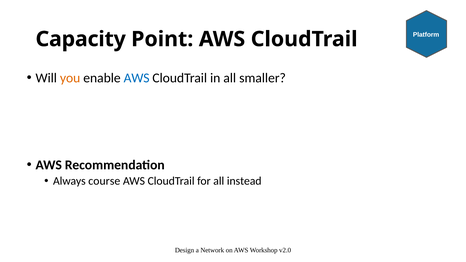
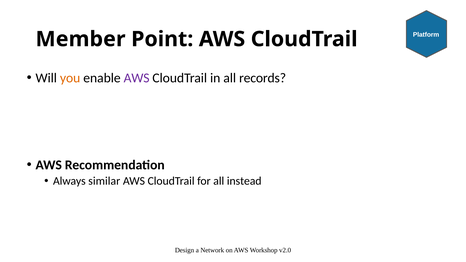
Capacity: Capacity -> Member
AWS at (137, 78) colour: blue -> purple
smaller: smaller -> records
course: course -> similar
